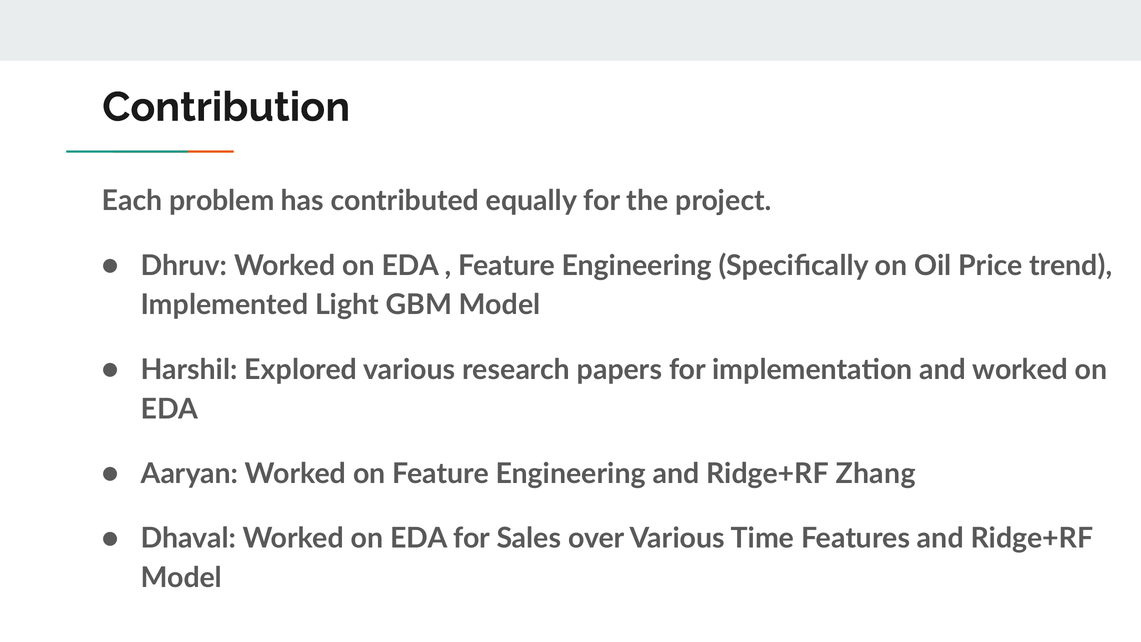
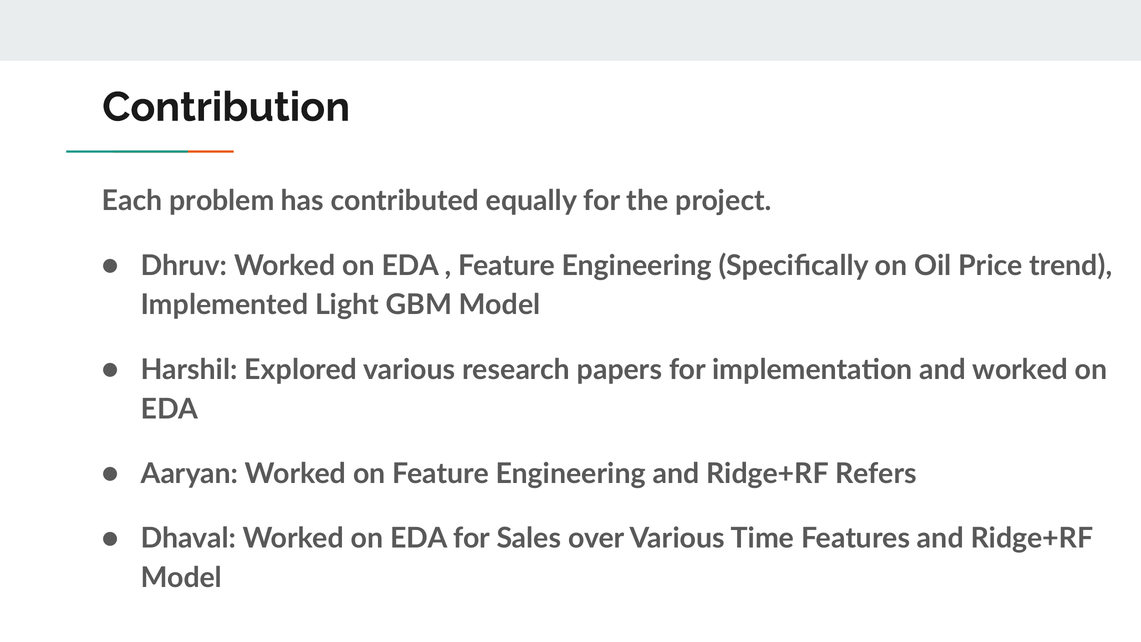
Zhang: Zhang -> Refers
